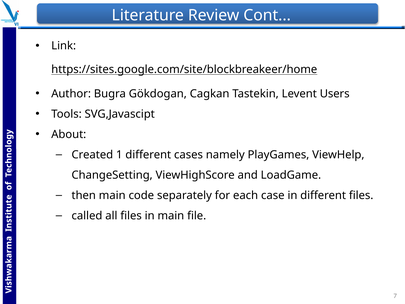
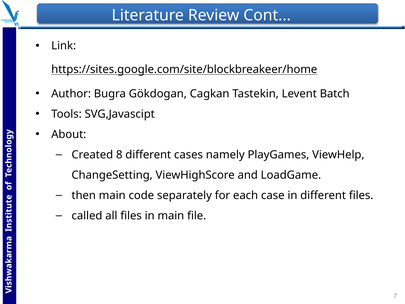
Users: Users -> Batch
1: 1 -> 8
